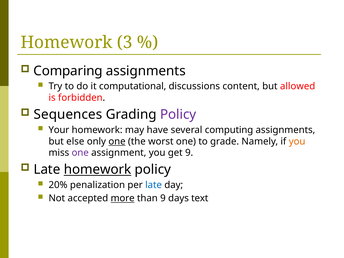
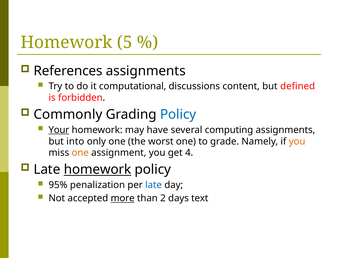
3: 3 -> 5
Comparing: Comparing -> References
allowed: allowed -> defined
Sequences: Sequences -> Commonly
Policy at (178, 114) colour: purple -> blue
Your underline: none -> present
else: else -> into
one at (117, 141) underline: present -> none
one at (80, 153) colour: purple -> orange
get 9: 9 -> 4
20%: 20% -> 95%
than 9: 9 -> 2
